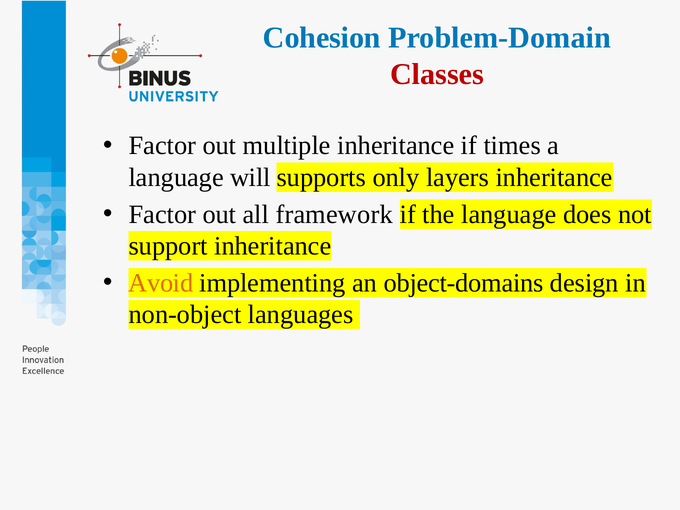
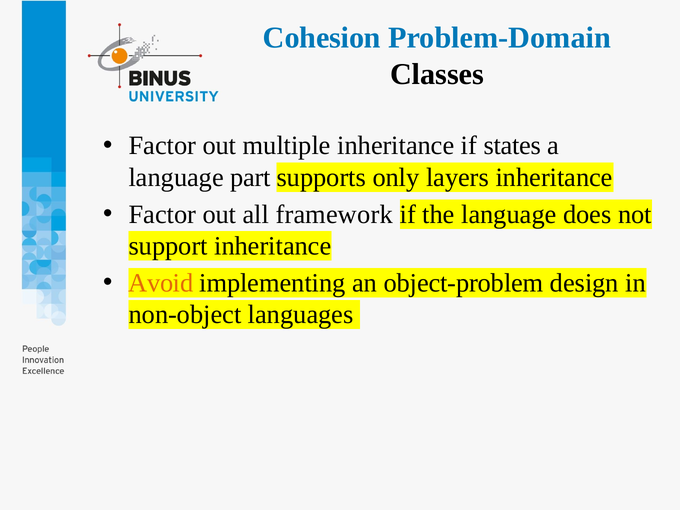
Classes colour: red -> black
times: times -> states
will: will -> part
object-domains: object-domains -> object-problem
